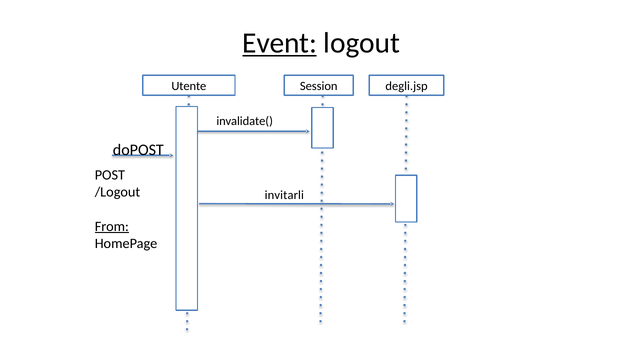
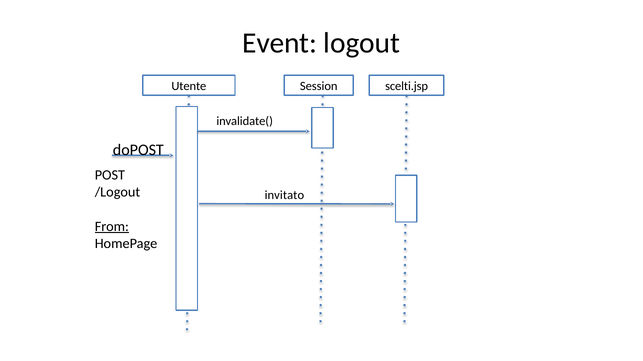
Event underline: present -> none
degli.jsp: degli.jsp -> scelti.jsp
invitarli: invitarli -> invitato
